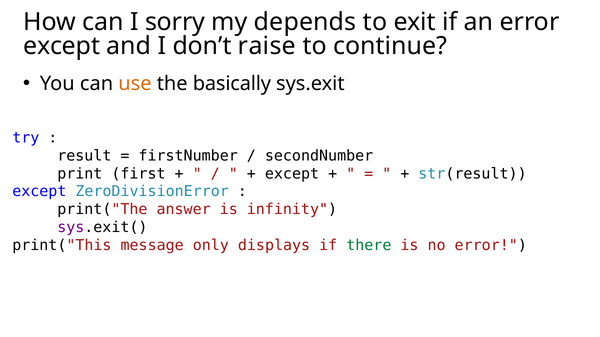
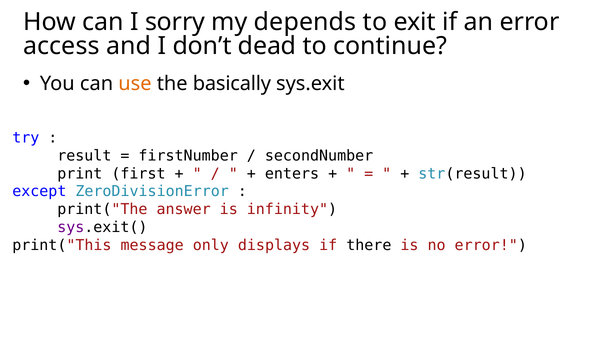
except at (62, 46): except -> access
raise: raise -> dead
except at (292, 174): except -> enters
there colour: green -> black
